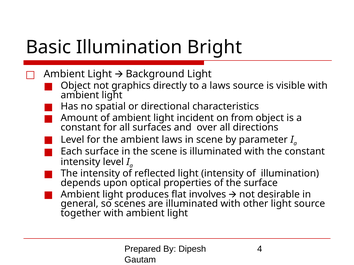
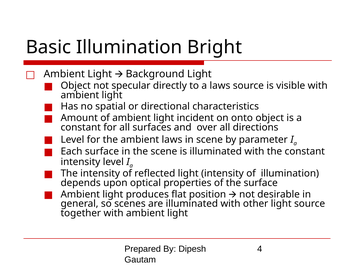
graphics: graphics -> specular
from: from -> onto
involves: involves -> position
